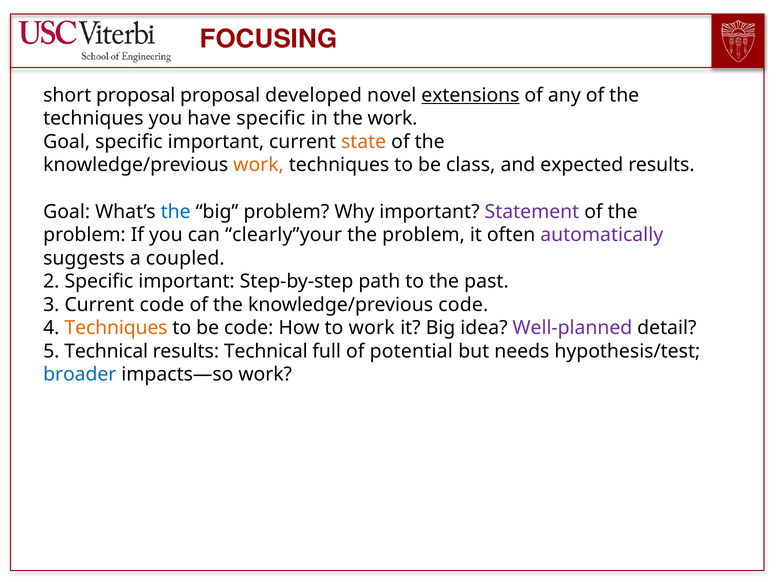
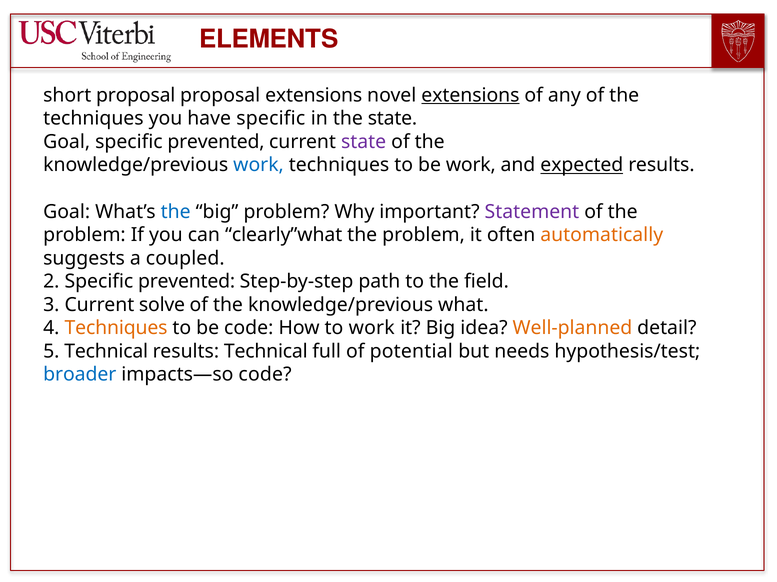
FOCUSING: FOCUSING -> ELEMENTS
proposal developed: developed -> extensions
the work: work -> state
Goal specific important: important -> prevented
state at (364, 142) colour: orange -> purple
work at (259, 165) colour: orange -> blue
be class: class -> work
expected underline: none -> present
clearly”your: clearly”your -> clearly”what
automatically colour: purple -> orange
2 Specific important: important -> prevented
past: past -> field
Current code: code -> solve
knowledge/previous code: code -> what
Well-planned colour: purple -> orange
impacts—so work: work -> code
